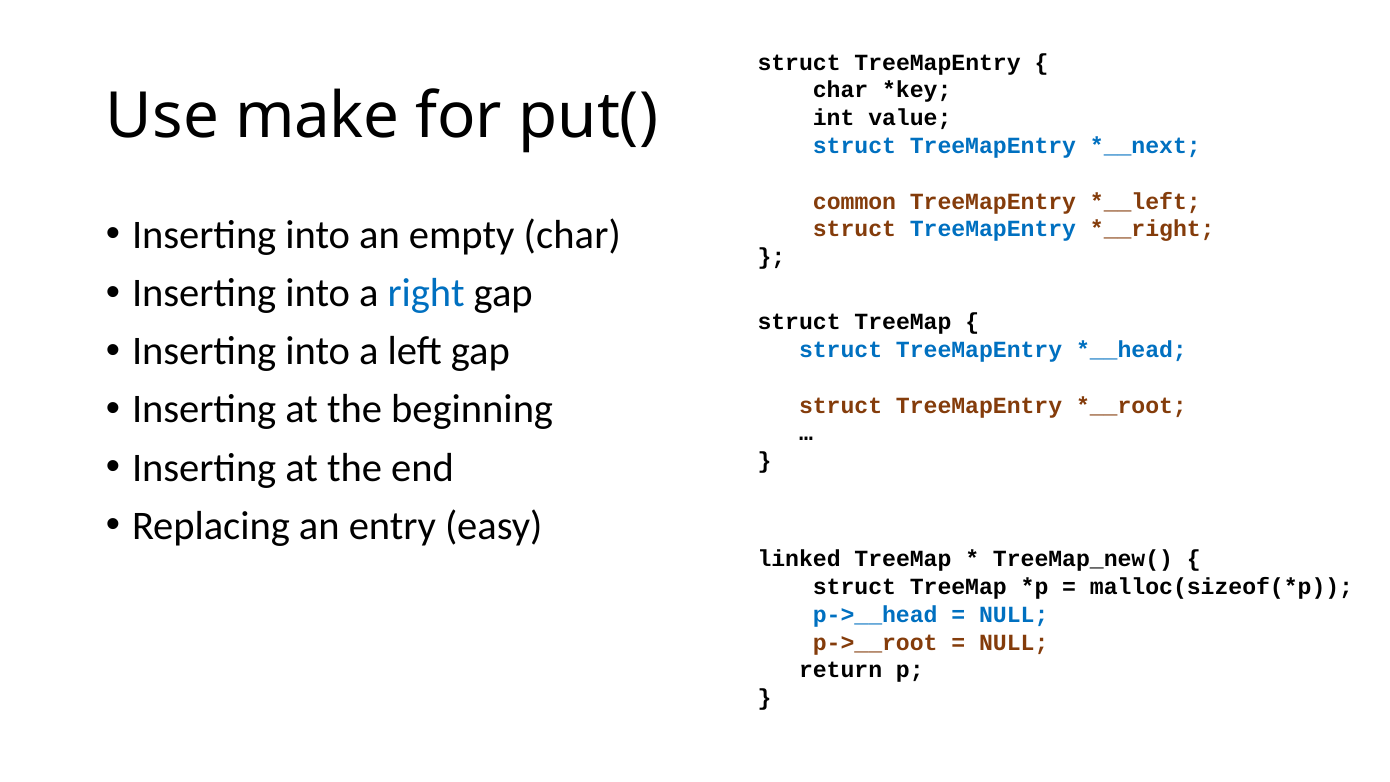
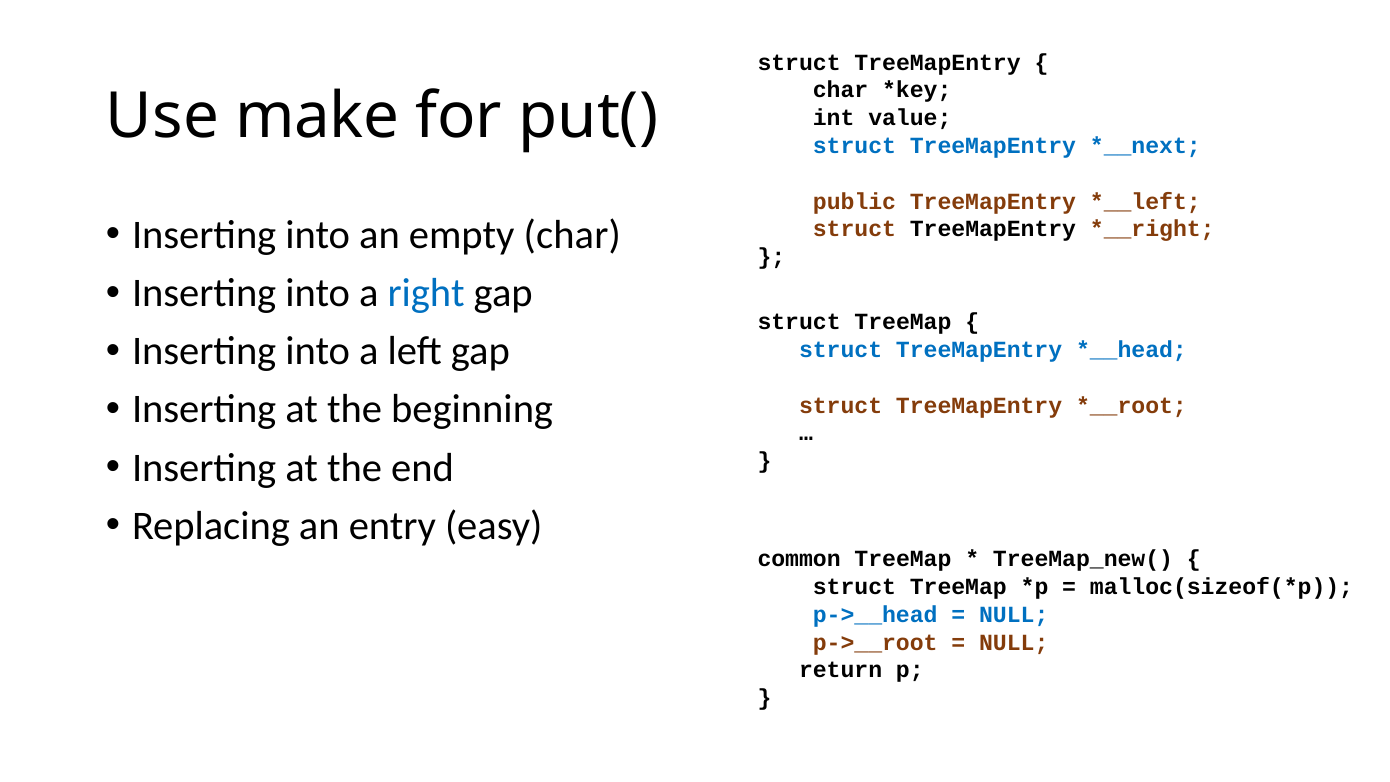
common: common -> public
TreeMapEntry at (993, 229) colour: blue -> black
linked: linked -> common
